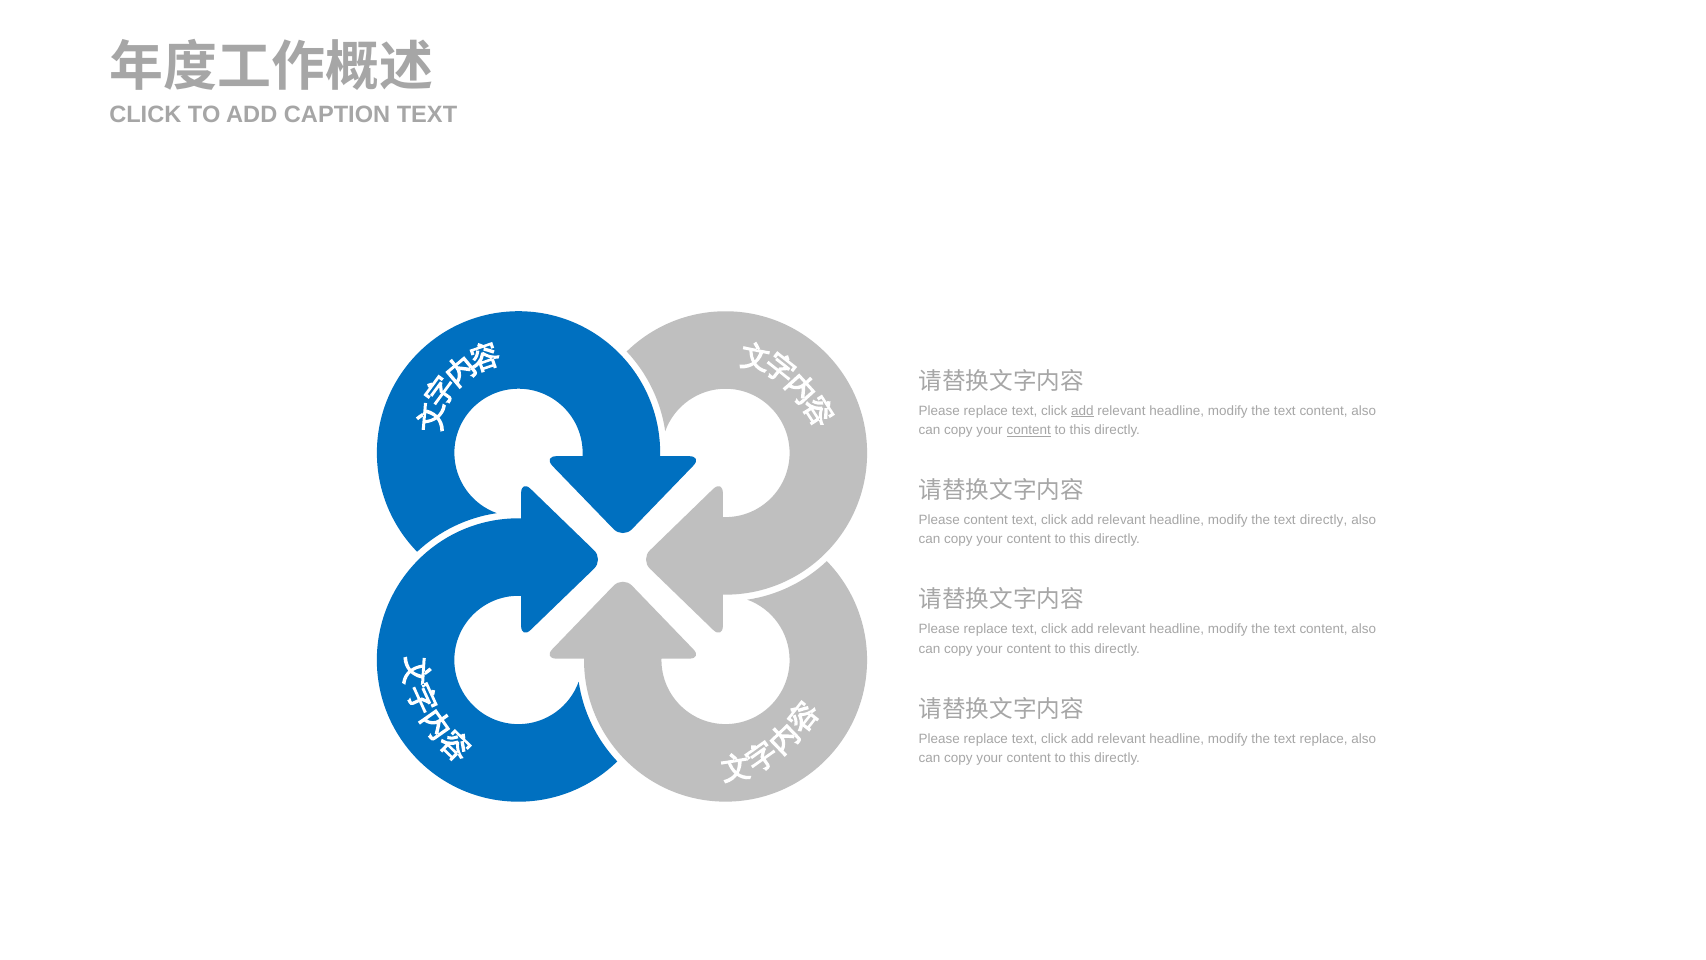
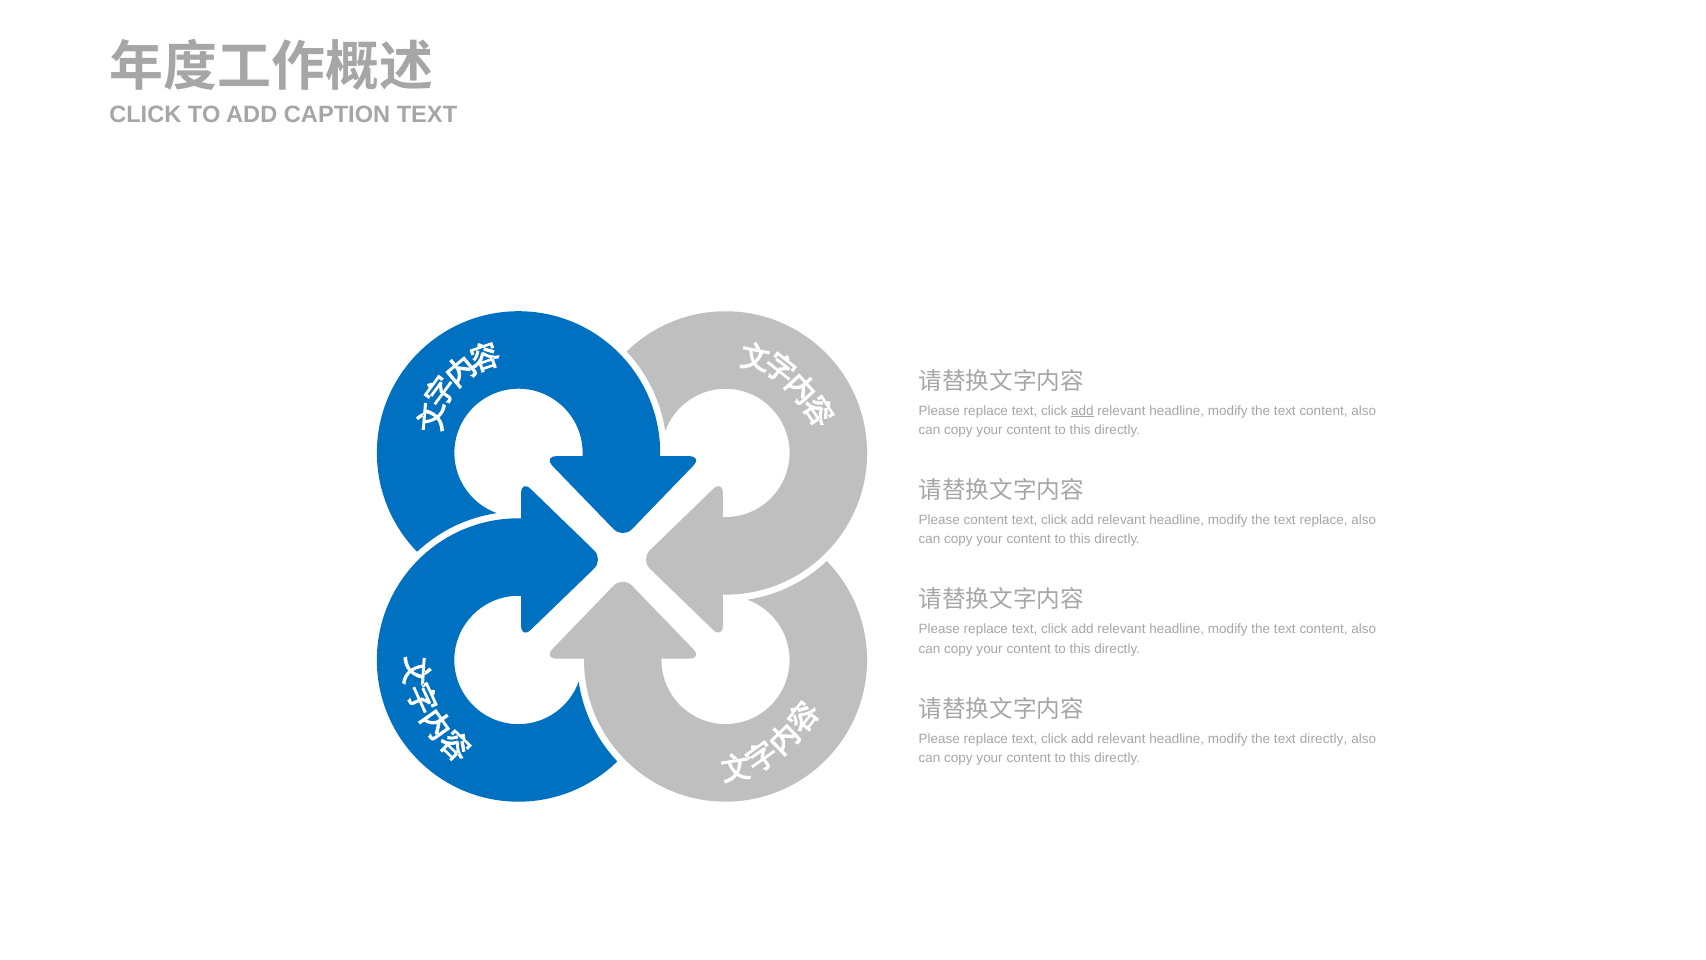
content at (1029, 430) underline: present -> none
text directly: directly -> replace
text replace: replace -> directly
